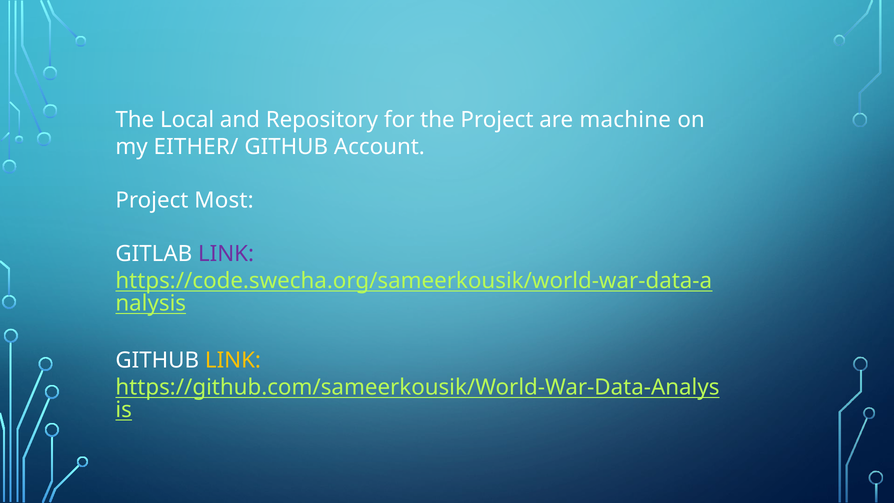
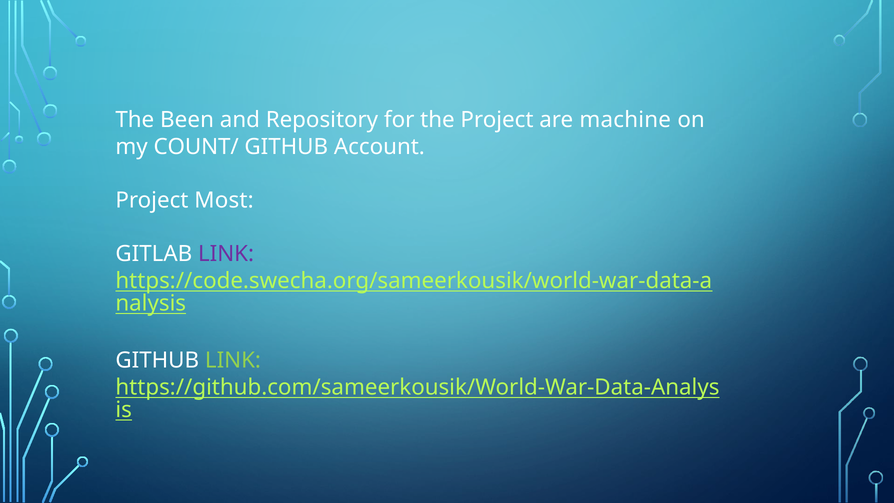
Local: Local -> Been
EITHER/: EITHER/ -> COUNT/
LINK at (233, 361) colour: yellow -> light green
